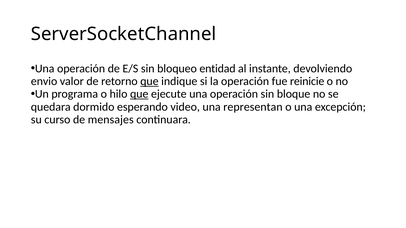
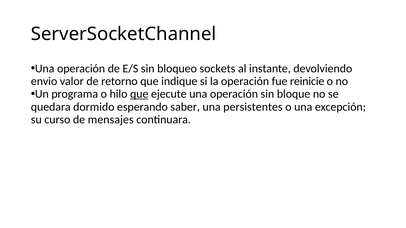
entidad: entidad -> sockets
que at (149, 81) underline: present -> none
video: video -> saber
representan: representan -> persistentes
